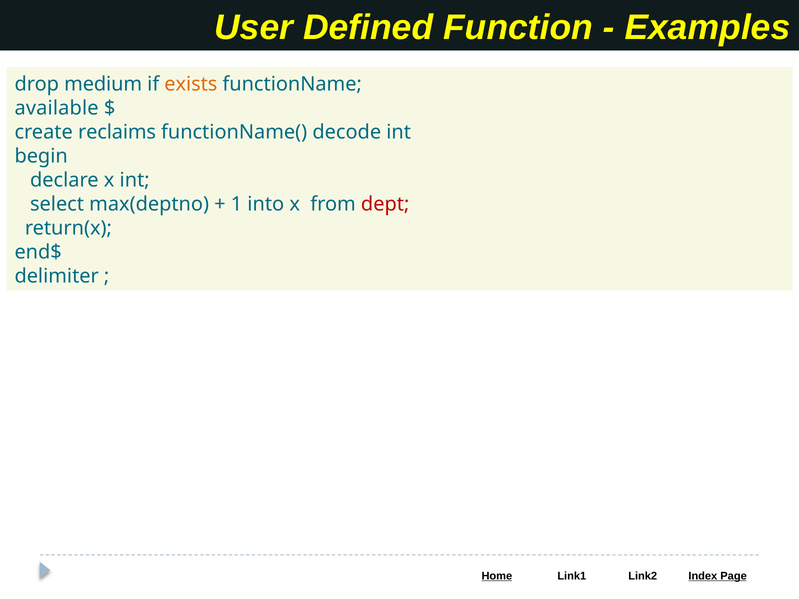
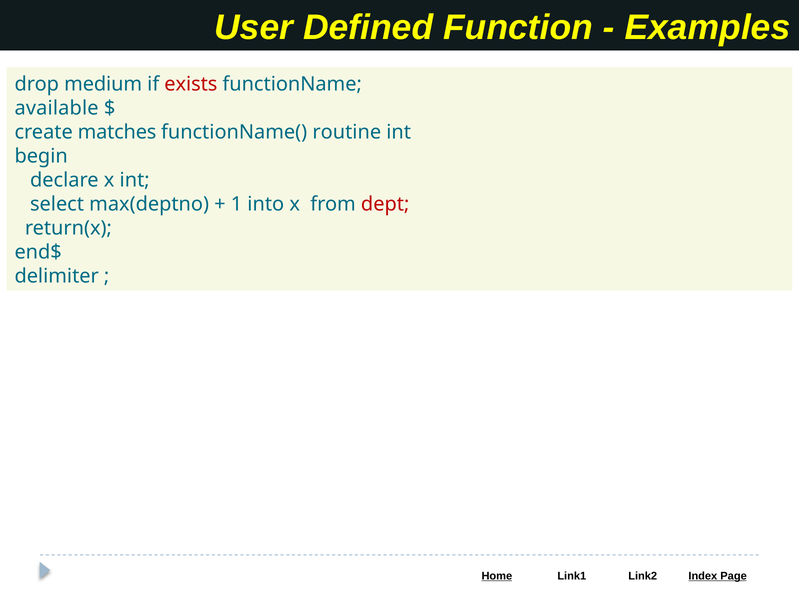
exists colour: orange -> red
reclaims: reclaims -> matches
decode: decode -> routine
